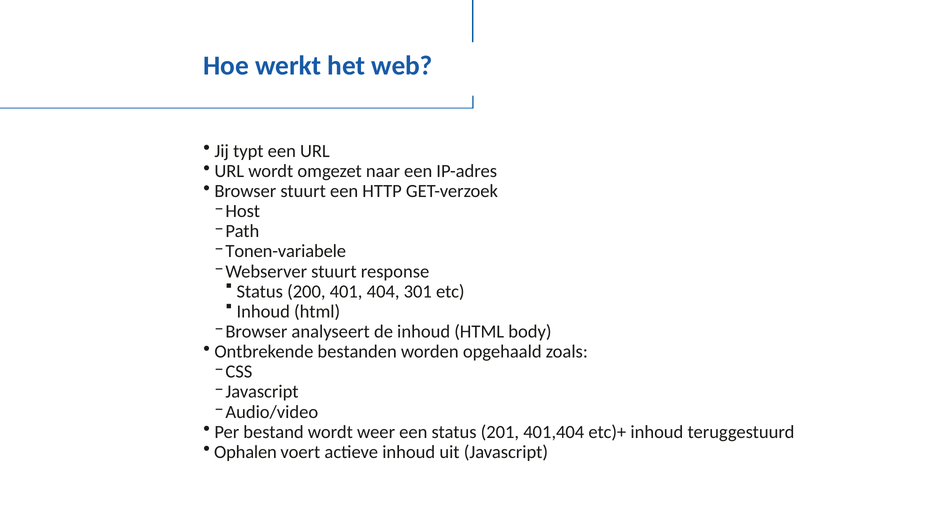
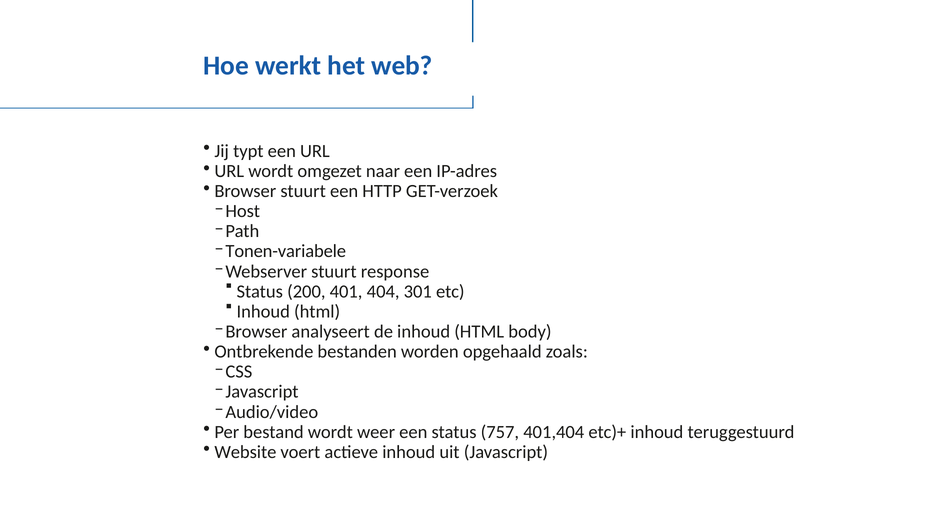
201: 201 -> 757
Ophalen: Ophalen -> Website
